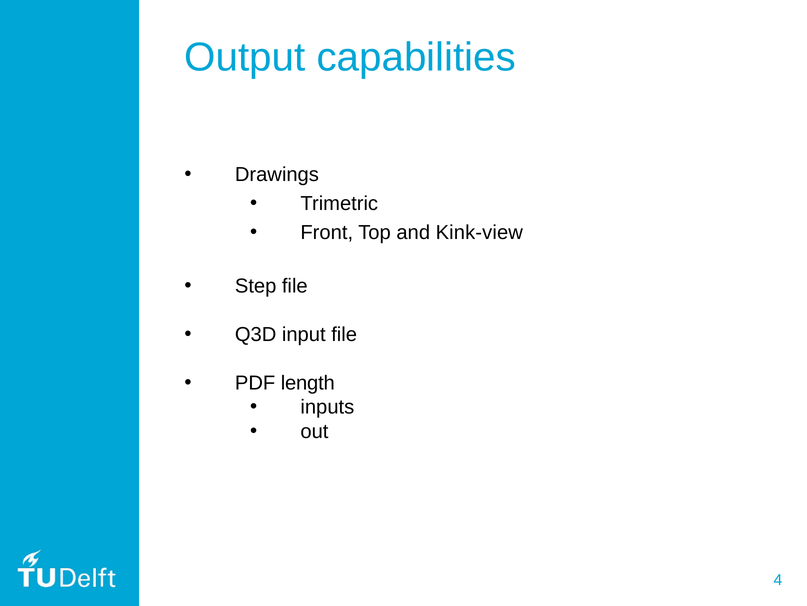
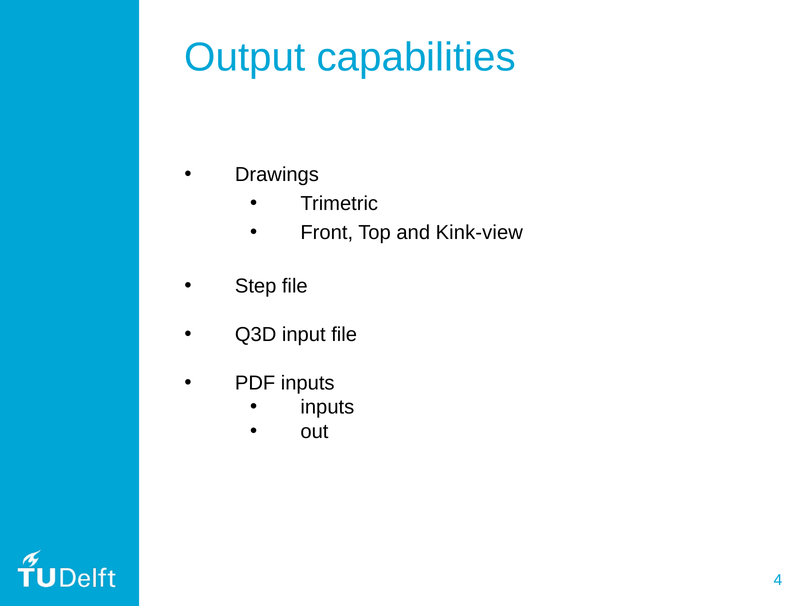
PDF length: length -> inputs
